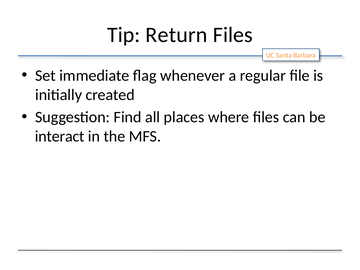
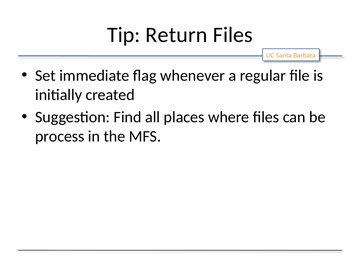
interact: interact -> process
